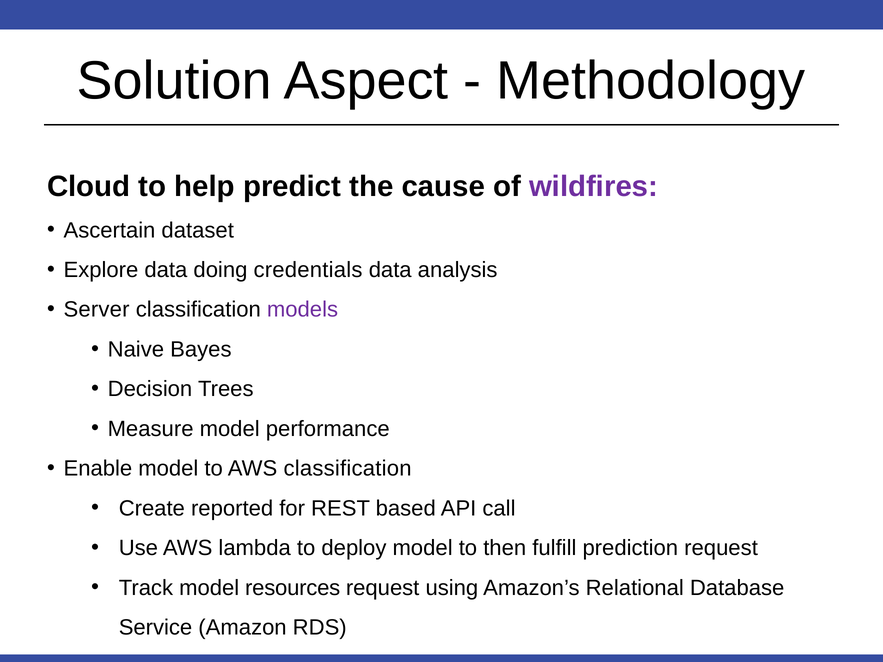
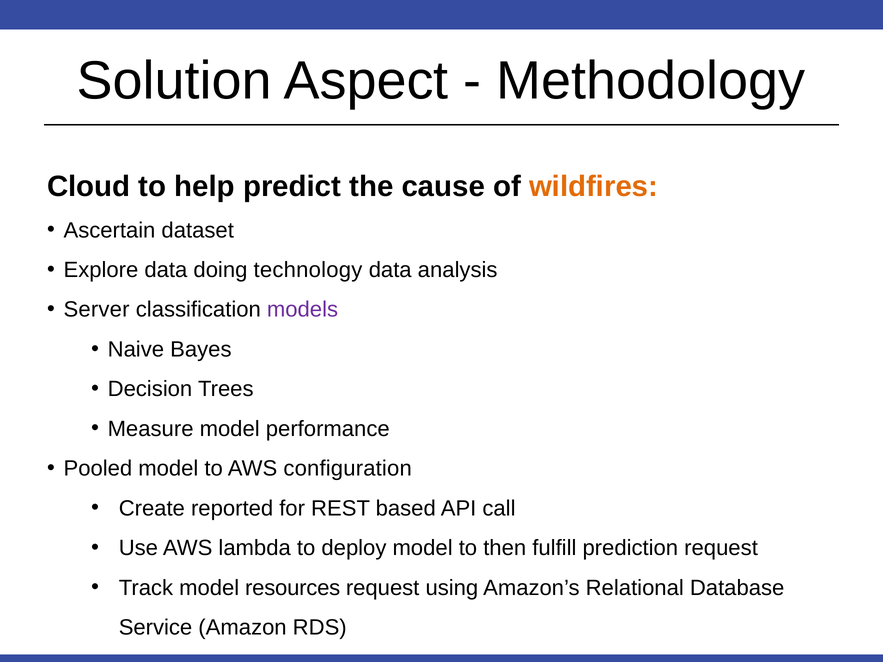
wildfires colour: purple -> orange
credentials: credentials -> technology
Enable: Enable -> Pooled
AWS classification: classification -> configuration
